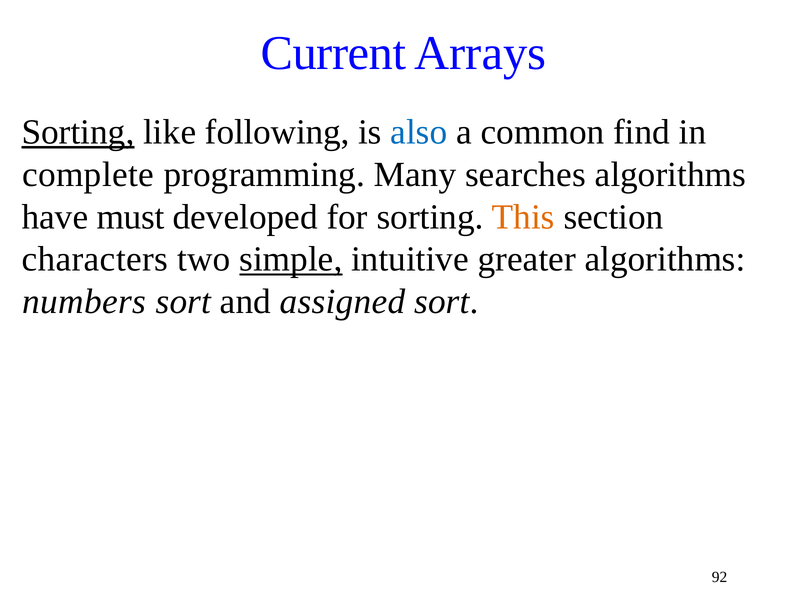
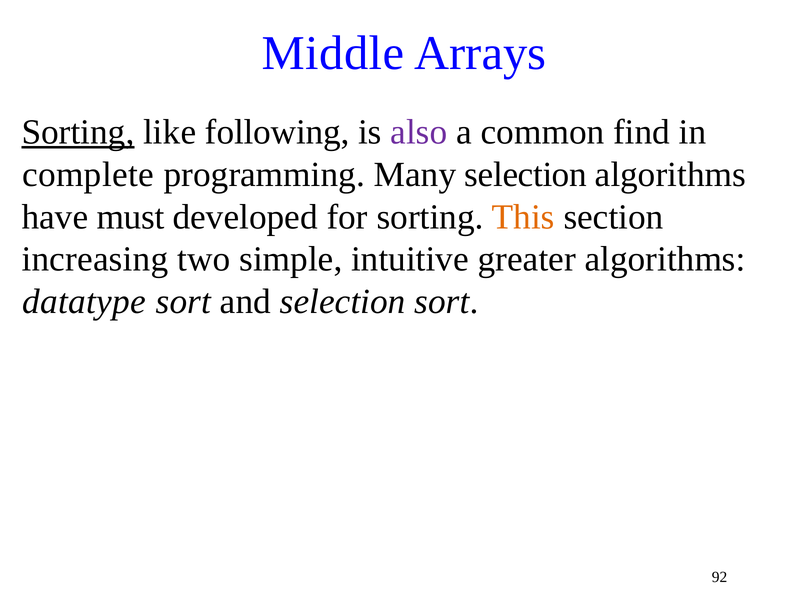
Current: Current -> Middle
also colour: blue -> purple
Many searches: searches -> selection
characters: characters -> increasing
simple underline: present -> none
numbers: numbers -> datatype
and assigned: assigned -> selection
